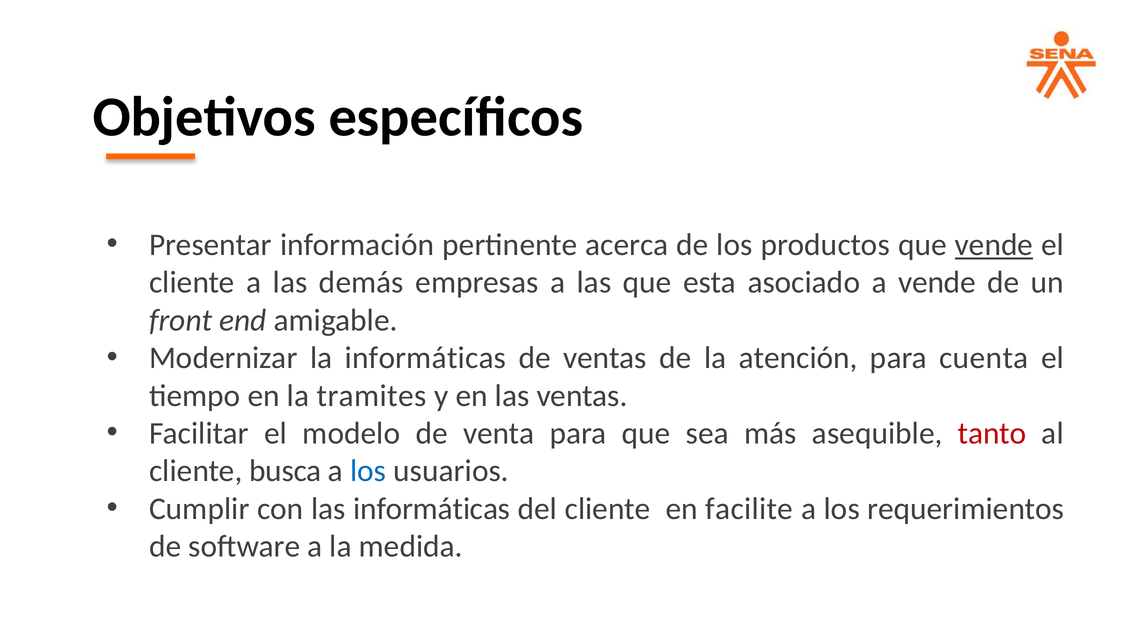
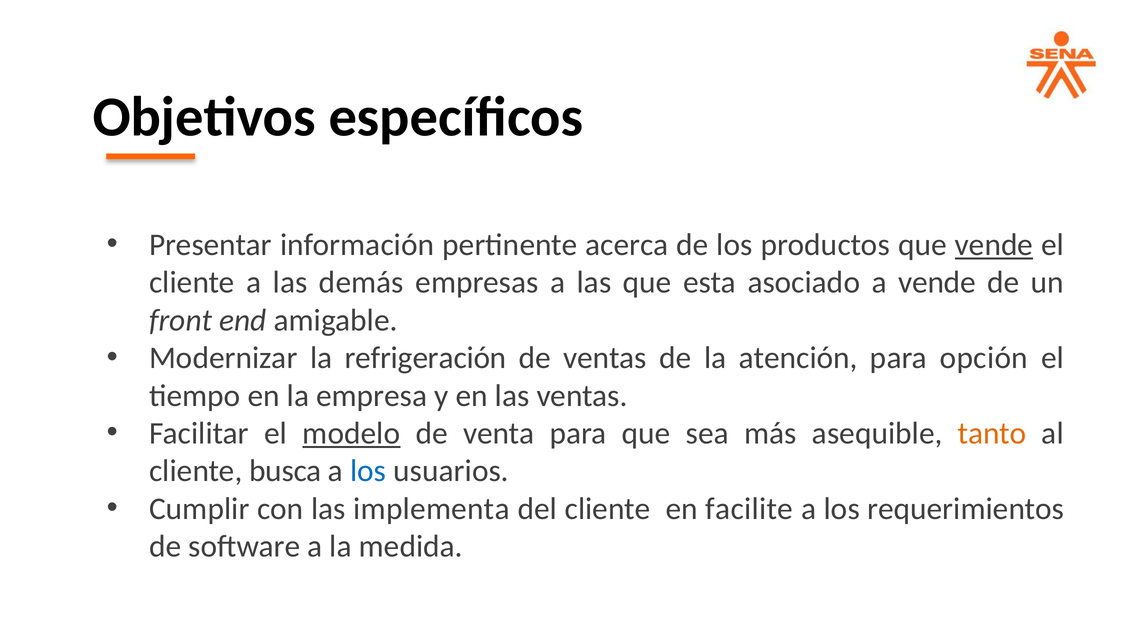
la informáticas: informáticas -> refrigeración
cuenta: cuenta -> opción
tramites: tramites -> empresa
modelo underline: none -> present
tanto colour: red -> orange
las informáticas: informáticas -> implementa
